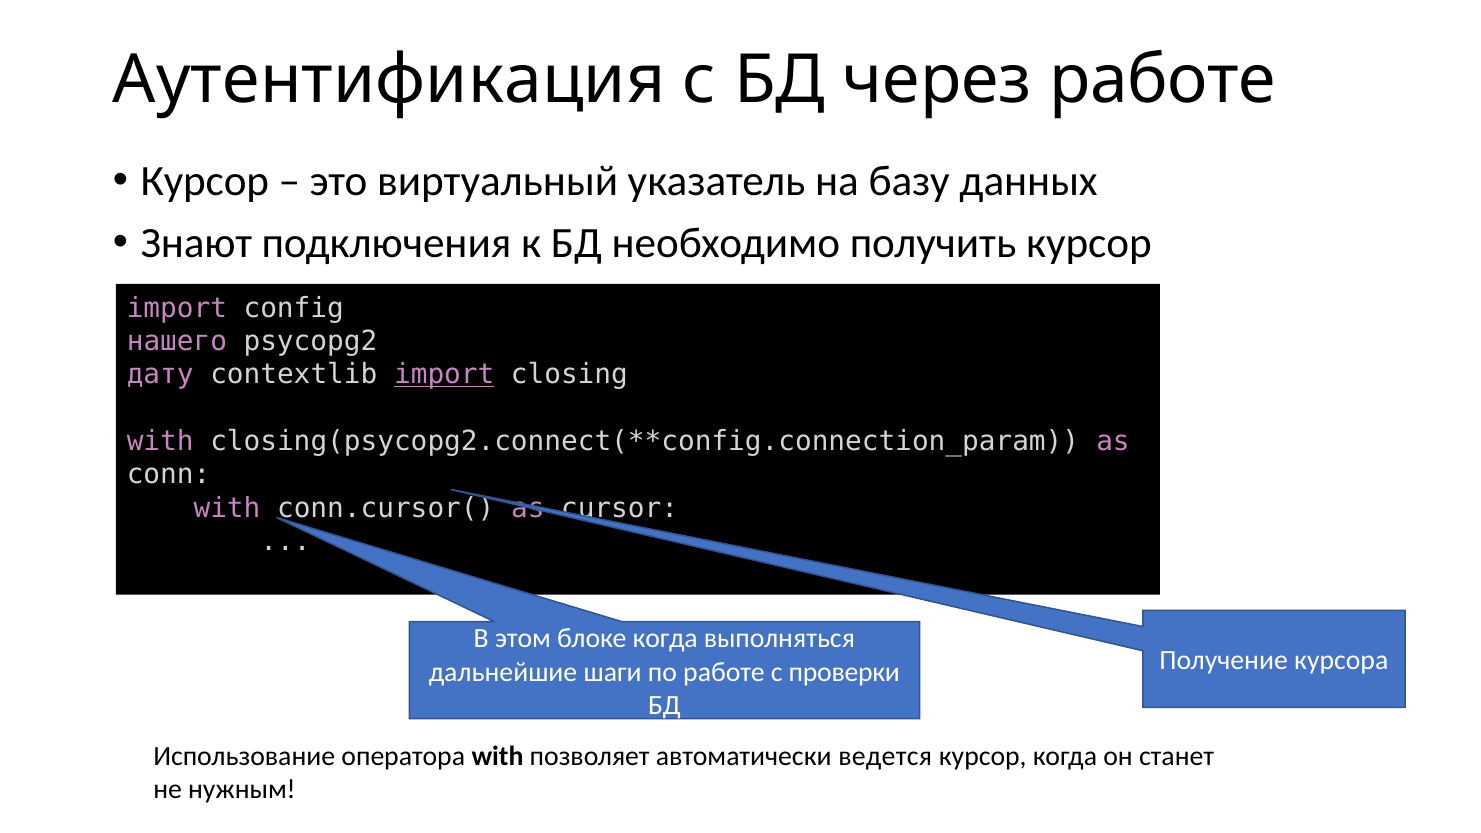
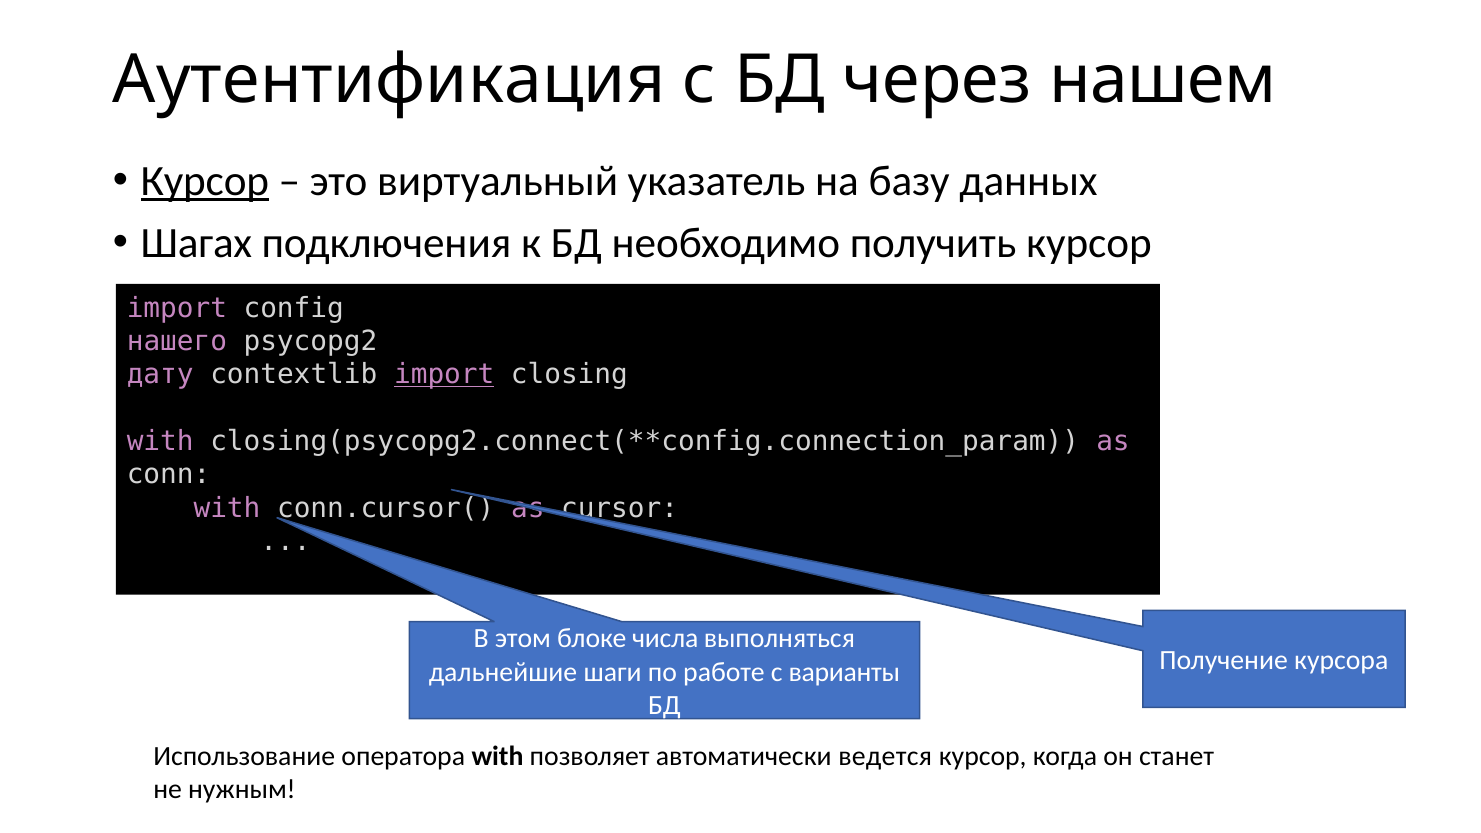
через работе: работе -> нашем
Курсор at (205, 181) underline: none -> present
Знают: Знают -> Шагах
блоке когда: когда -> числа
проверки: проверки -> варианты
